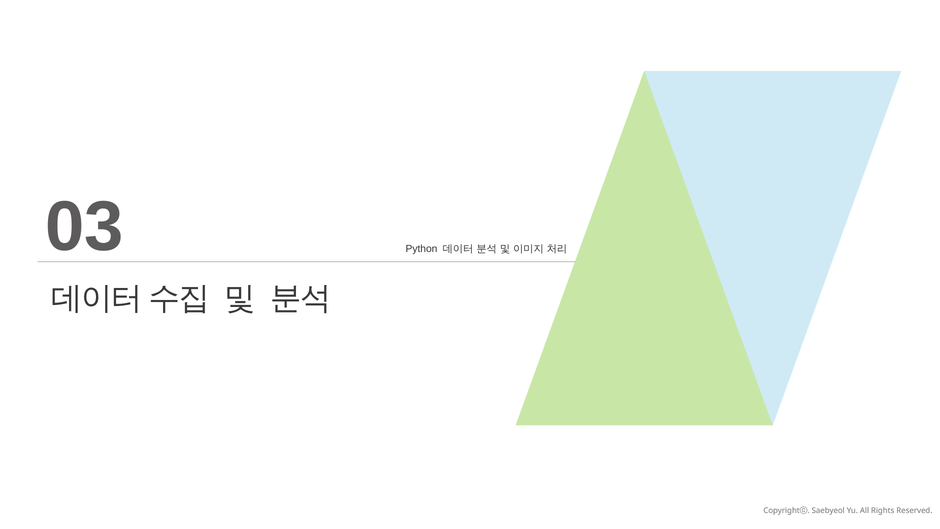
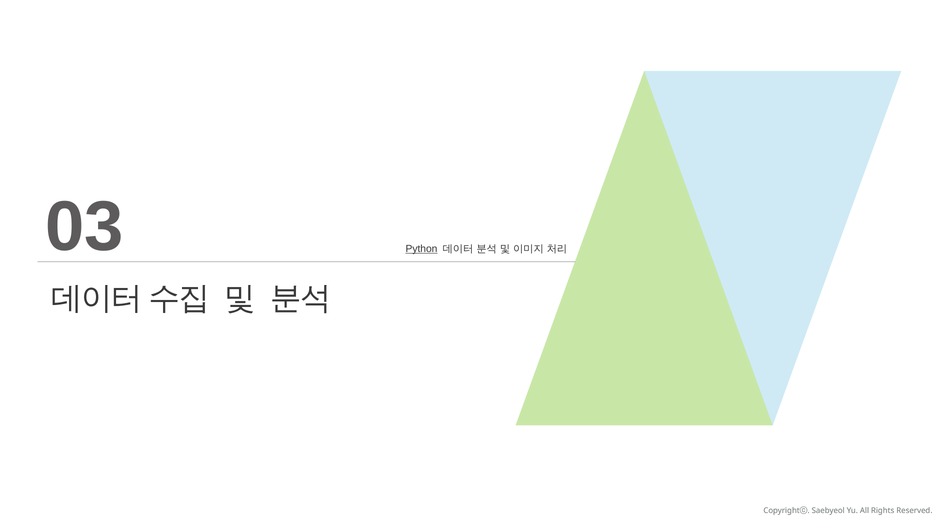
Python underline: none -> present
